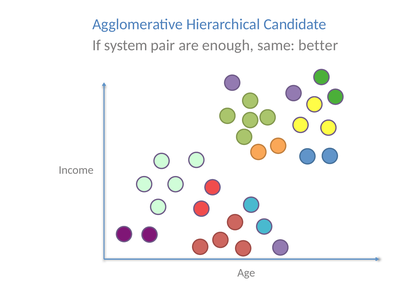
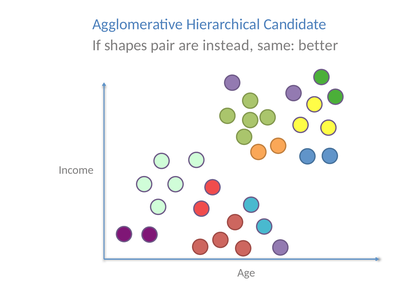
system: system -> shapes
enough: enough -> instead
